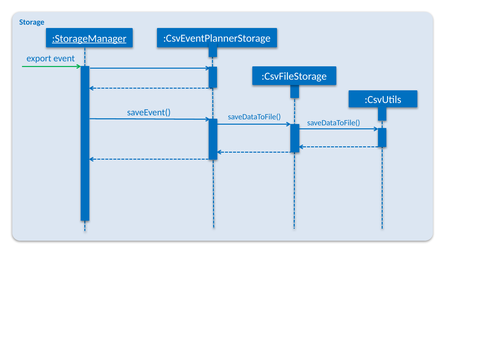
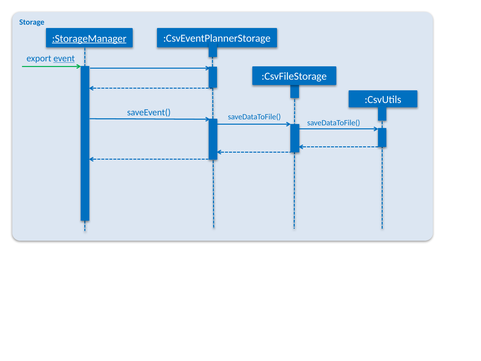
event underline: none -> present
